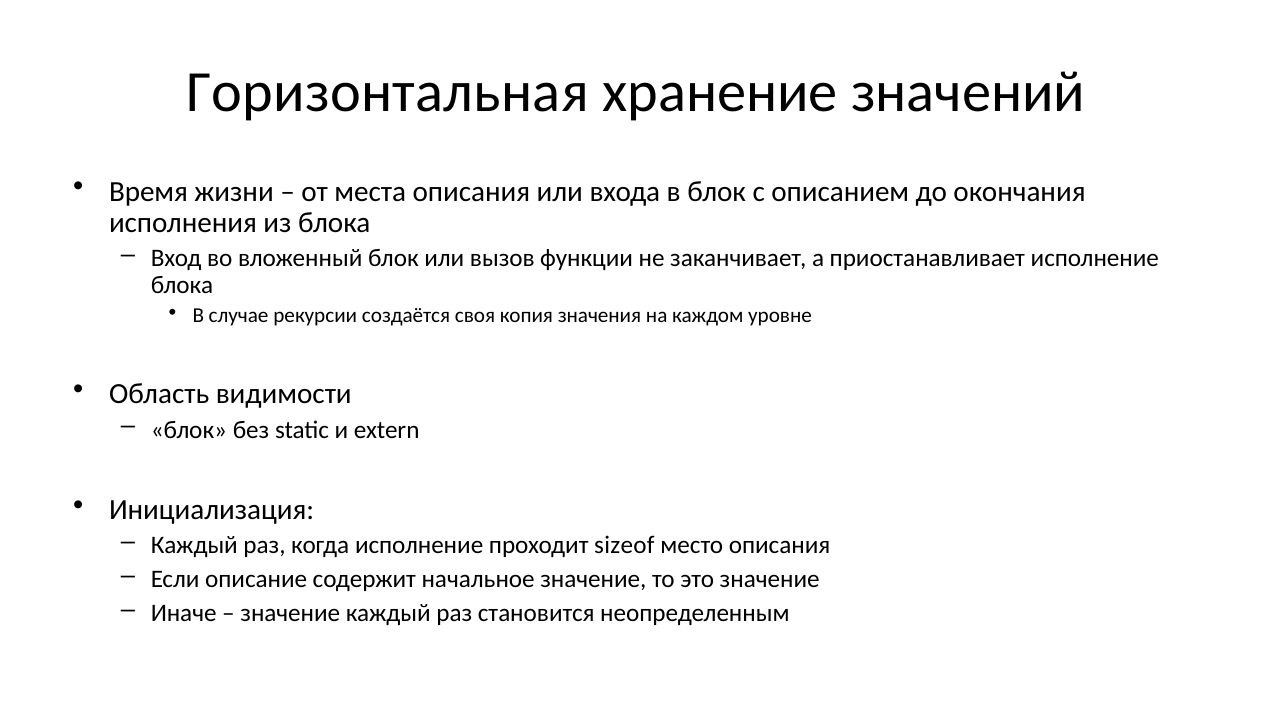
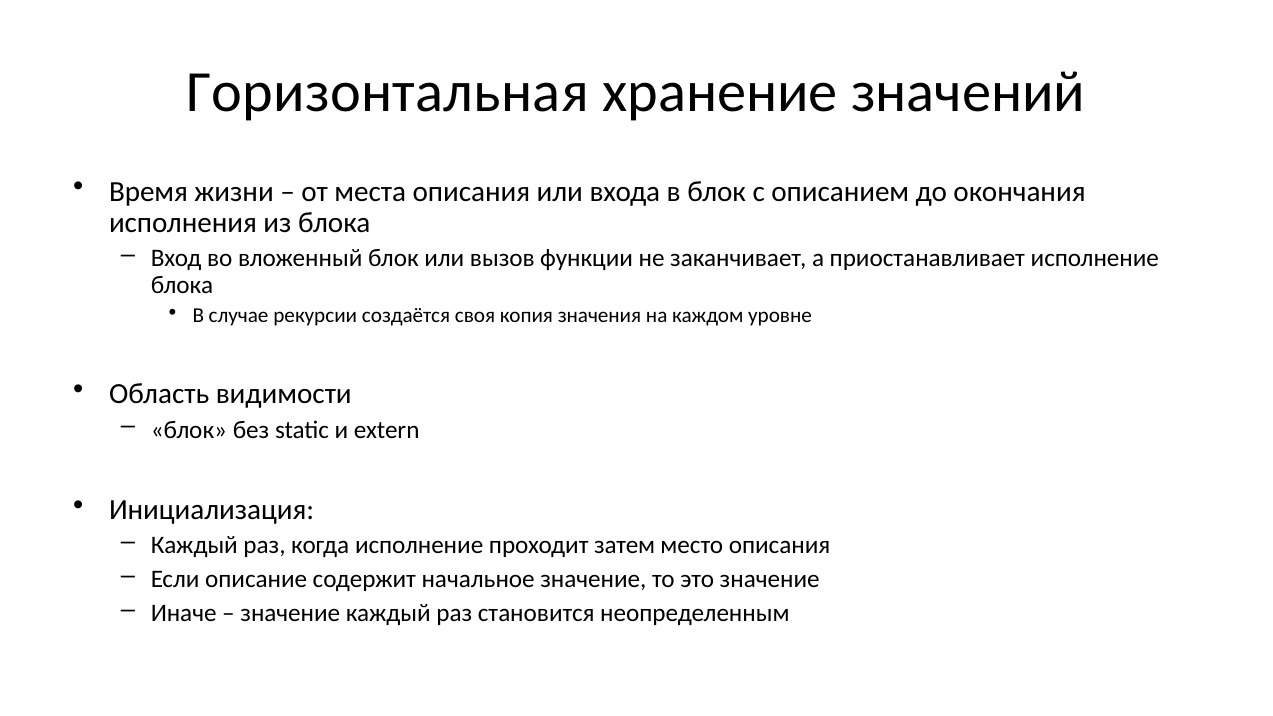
sizeof: sizeof -> затем
